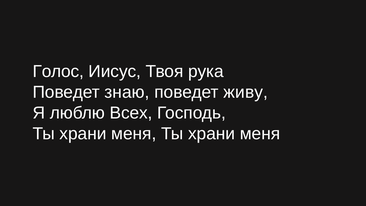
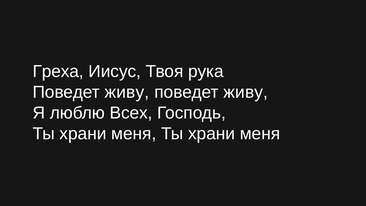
Голос: Голос -> Греха
знаю at (127, 92): знаю -> живу
